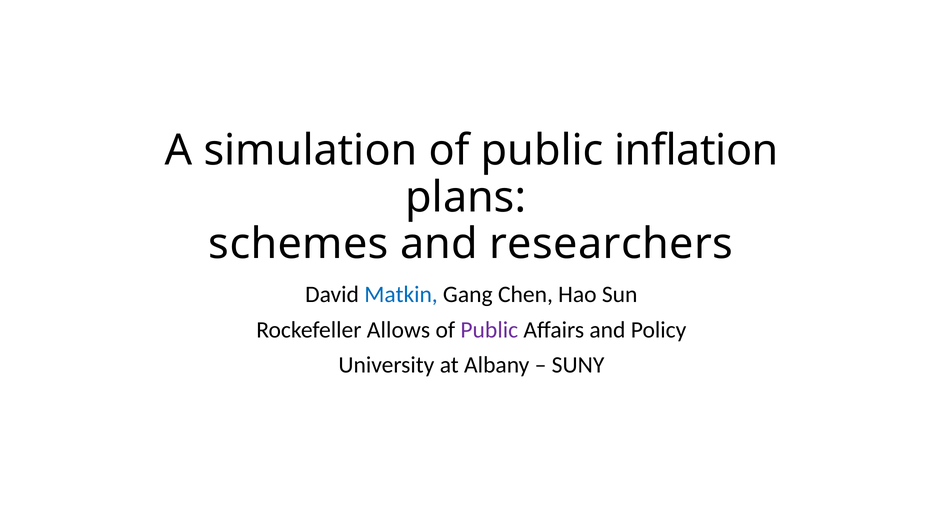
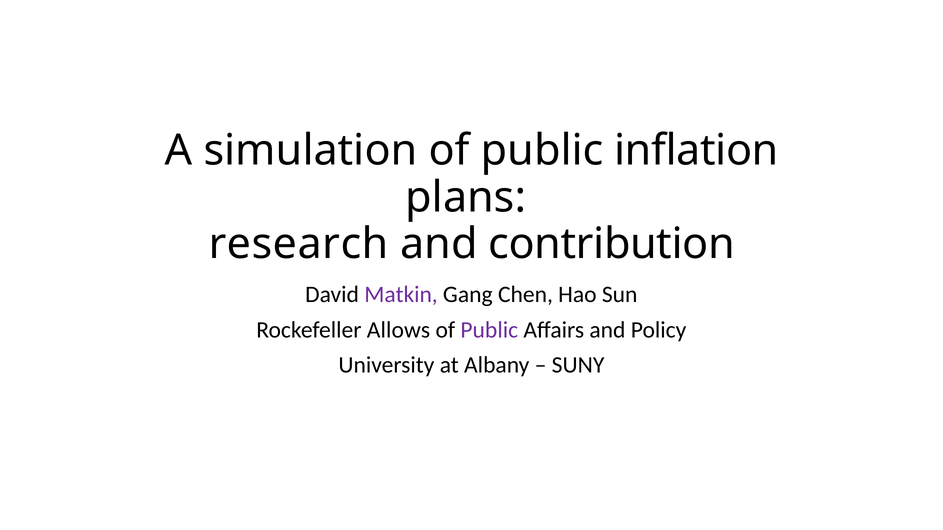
schemes: schemes -> research
researchers: researchers -> contribution
Matkin colour: blue -> purple
